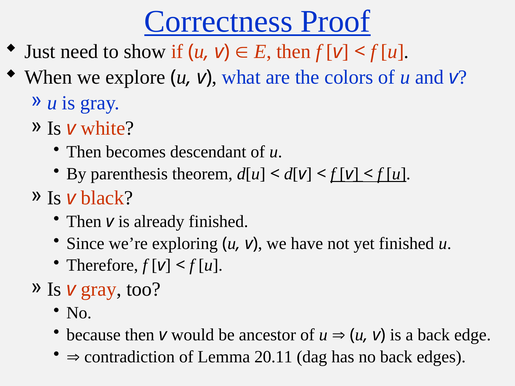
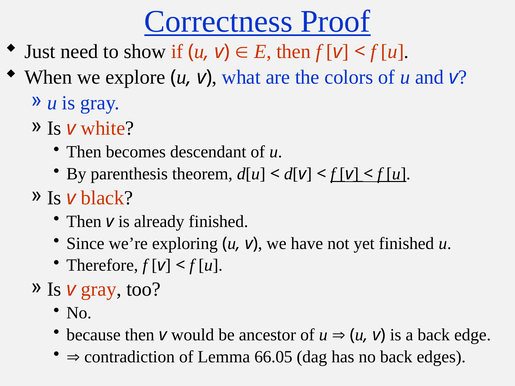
20.11: 20.11 -> 66.05
